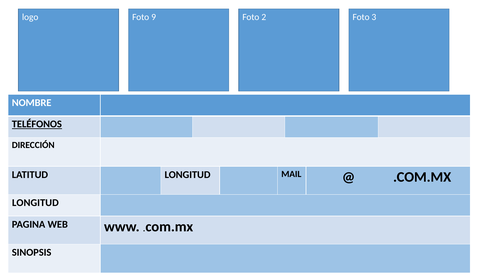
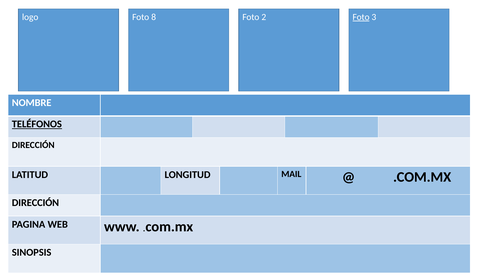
9: 9 -> 8
Foto at (361, 17) underline: none -> present
LONGITUD at (35, 203): LONGITUD -> DIRECCIÓN
